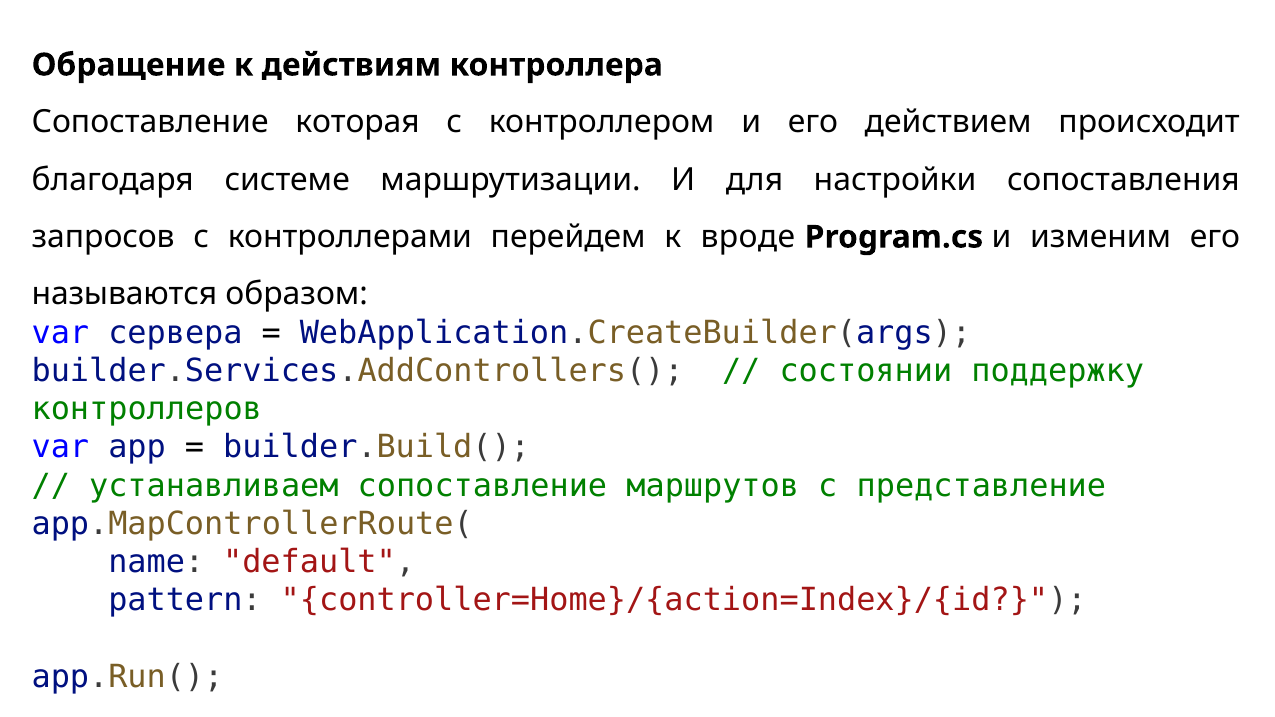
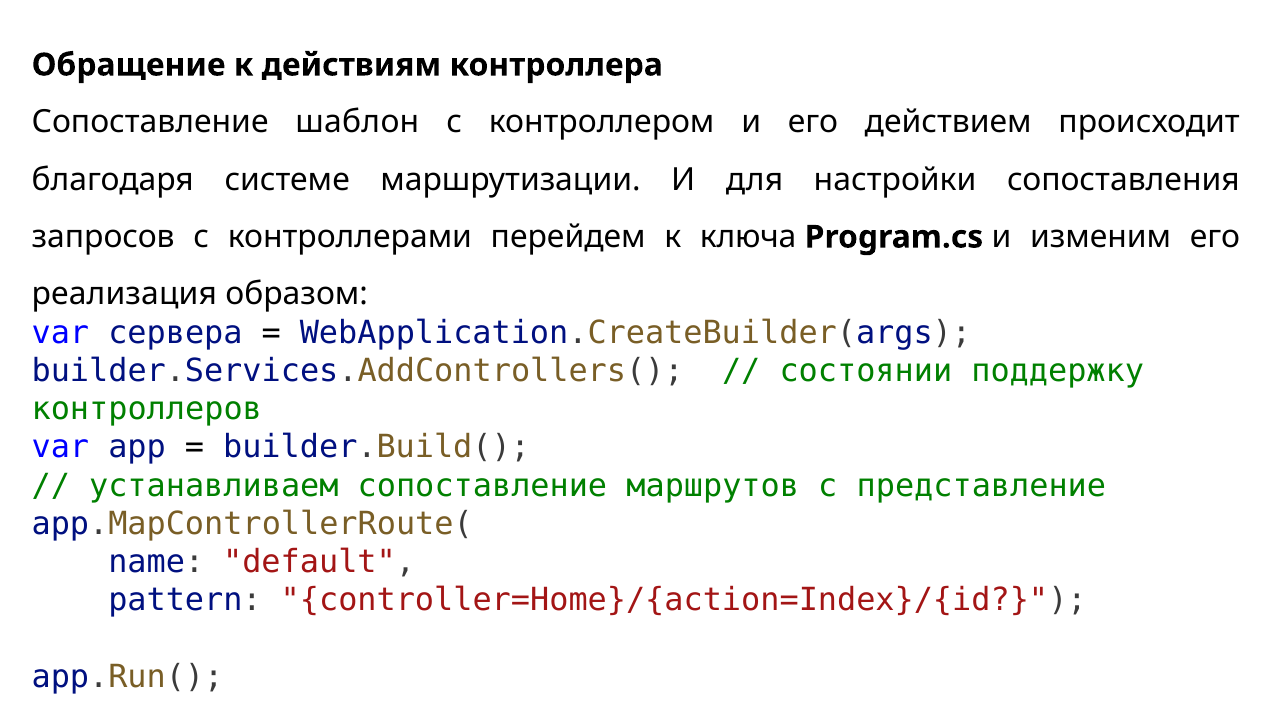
которая: которая -> шаблон
вроде: вроде -> ключа
называются: называются -> реализация
